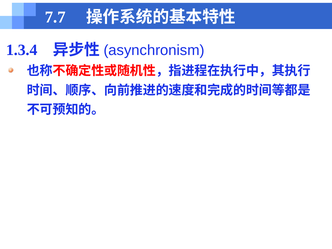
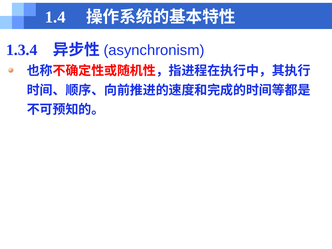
7.7: 7.7 -> 1.4
